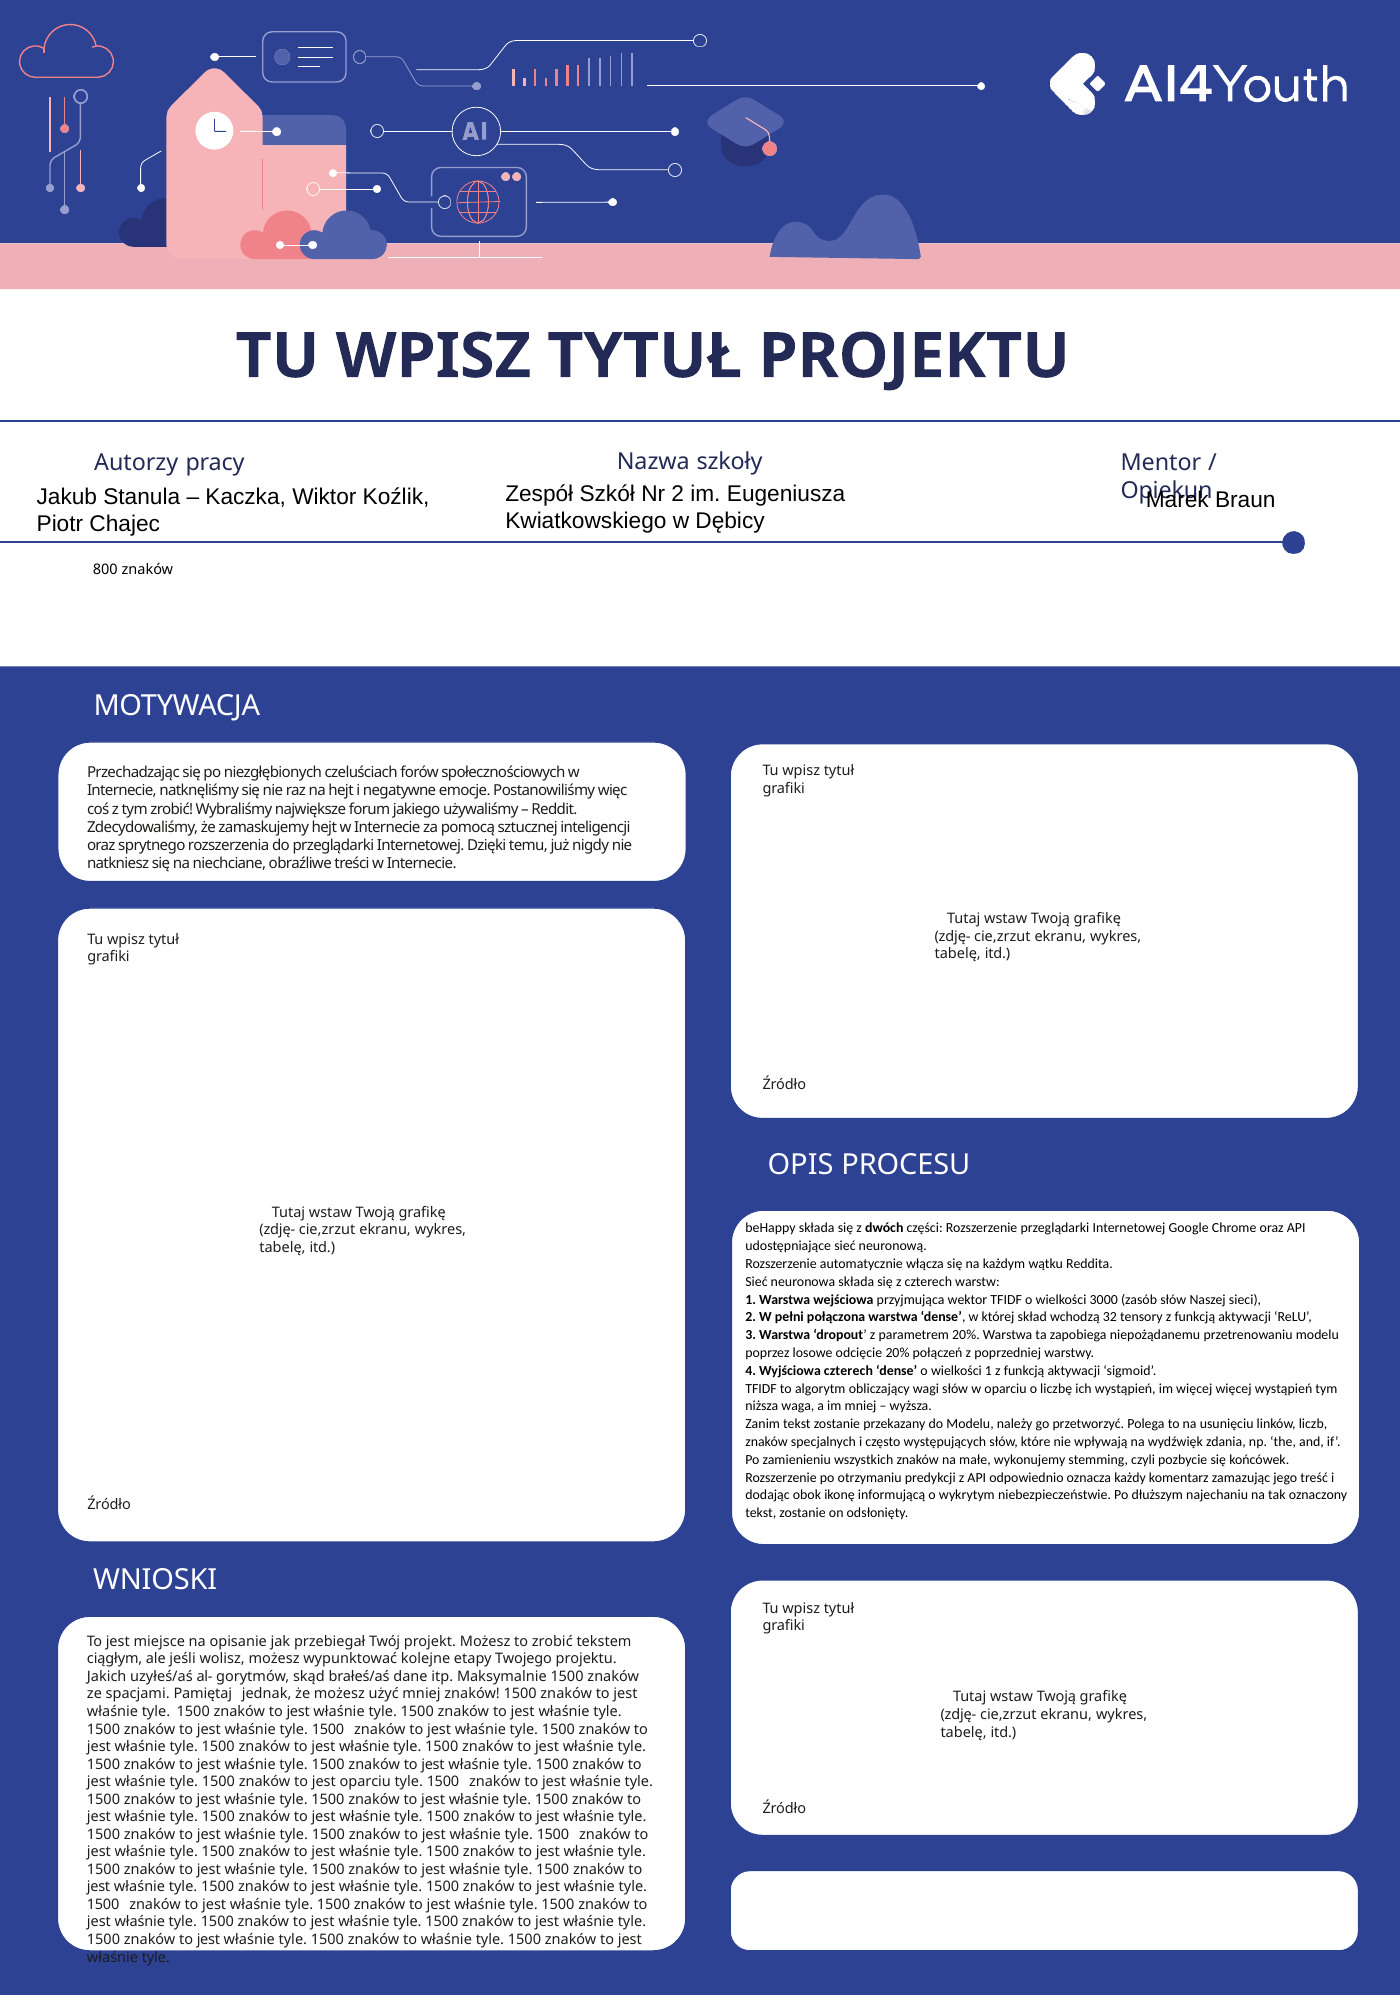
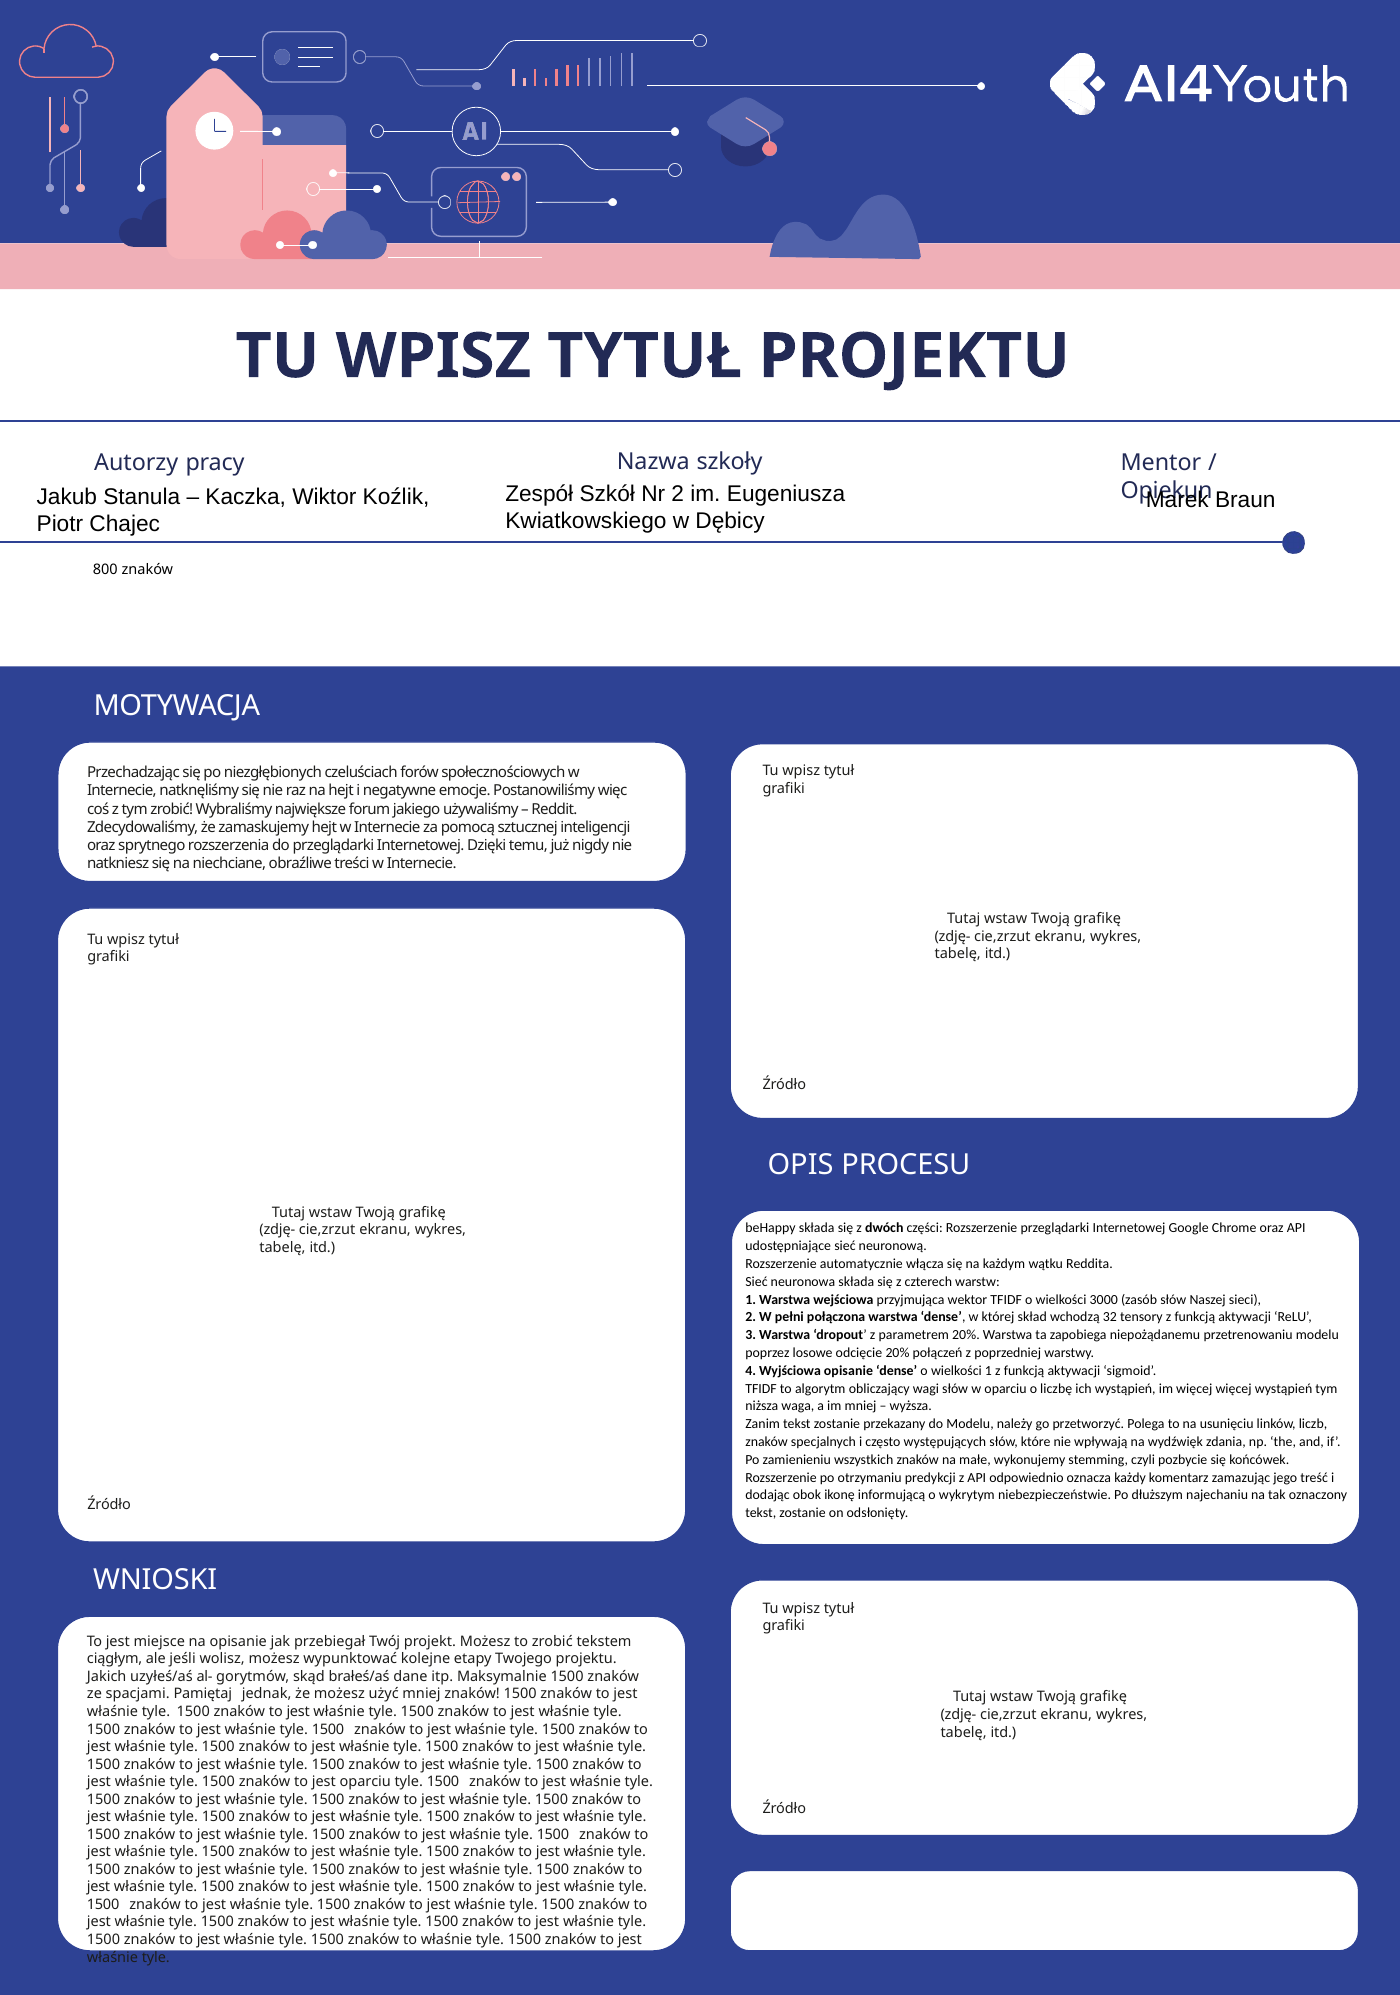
Wyjściowa czterech: czterech -> opisanie
